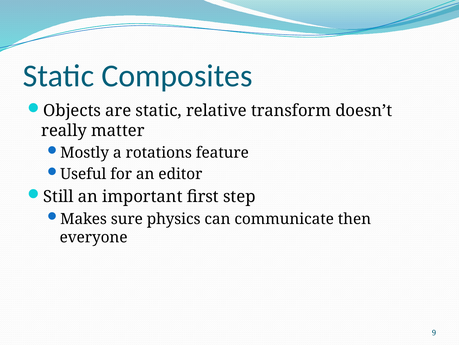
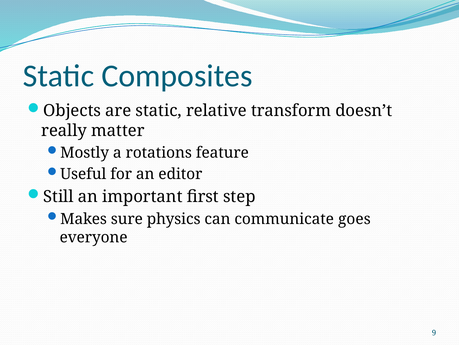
then: then -> goes
